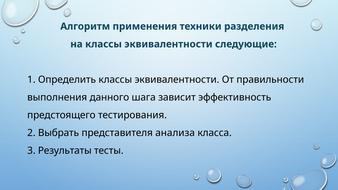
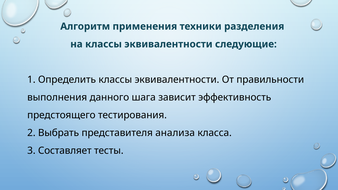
Результаты: Результаты -> Составляет
